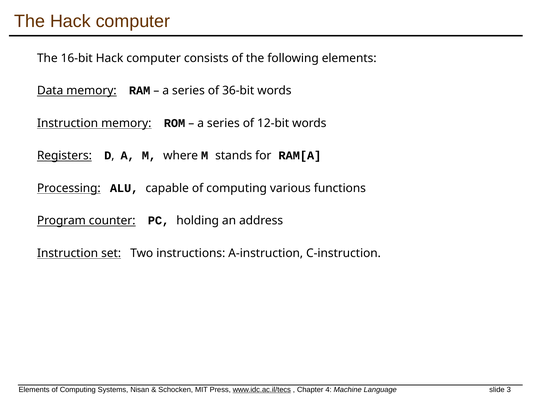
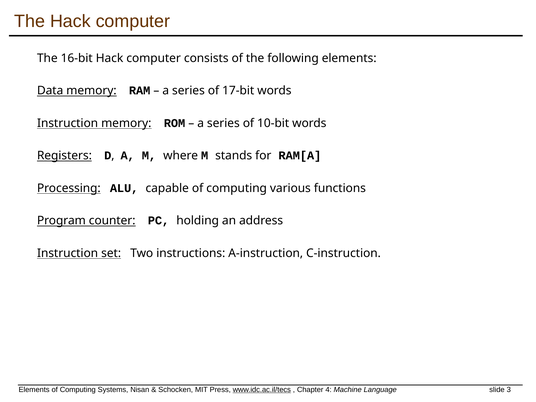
36-bit: 36-bit -> 17-bit
12-bit: 12-bit -> 10-bit
